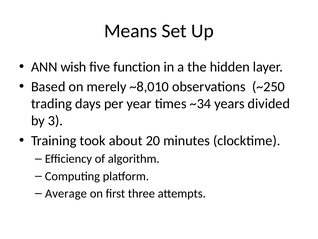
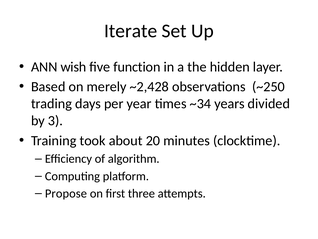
Means: Means -> Iterate
~8,010: ~8,010 -> ~2,428
Average: Average -> Propose
